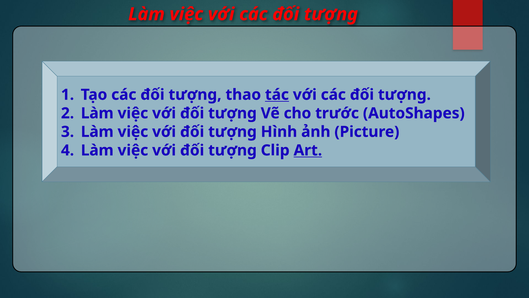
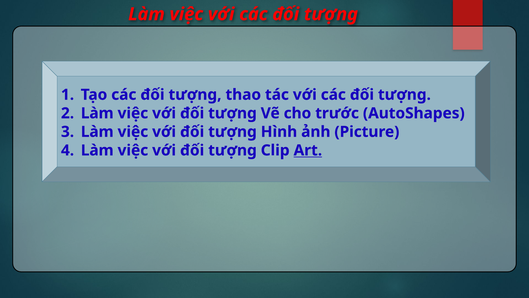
tác underline: present -> none
